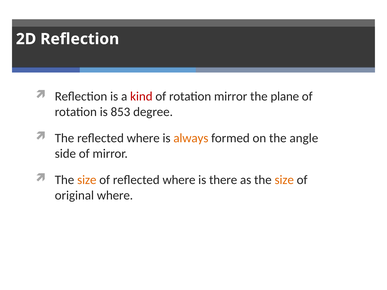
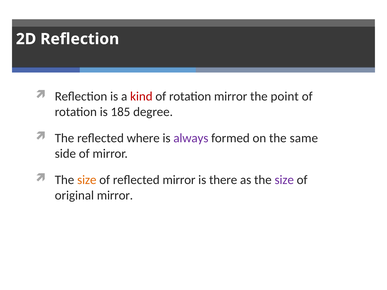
plane: plane -> point
853: 853 -> 185
always colour: orange -> purple
angle: angle -> same
of reflected where: where -> mirror
size at (284, 180) colour: orange -> purple
original where: where -> mirror
